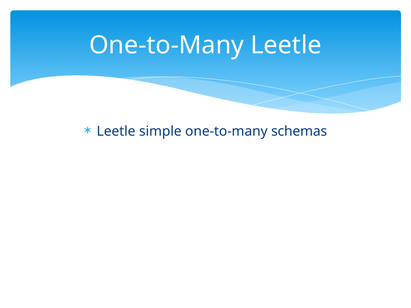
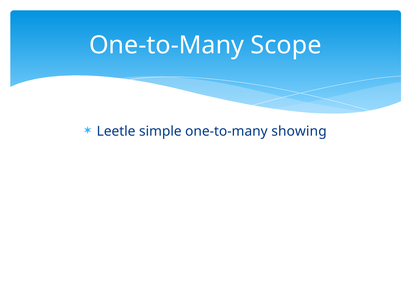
One-to-Many Leetle: Leetle -> Scope
schemas: schemas -> showing
